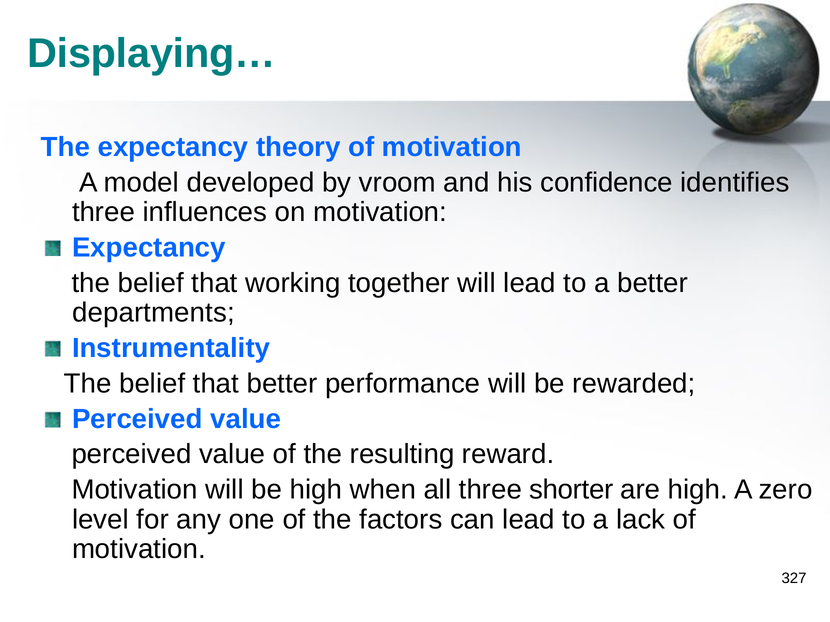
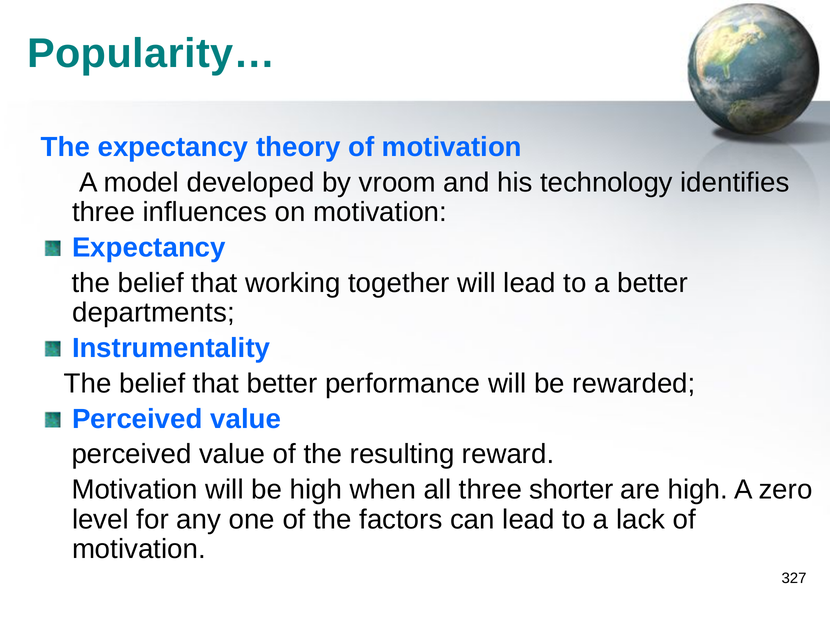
Displaying…: Displaying… -> Popularity…
confidence: confidence -> technology
